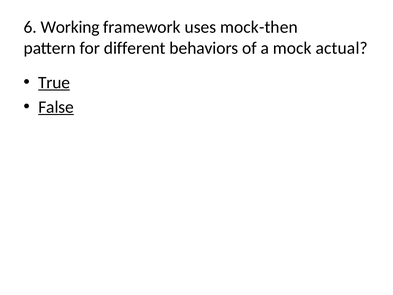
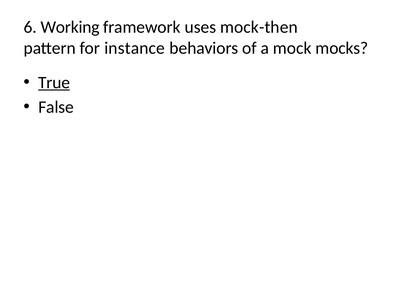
different: different -> instance
actual: actual -> mocks
False underline: present -> none
